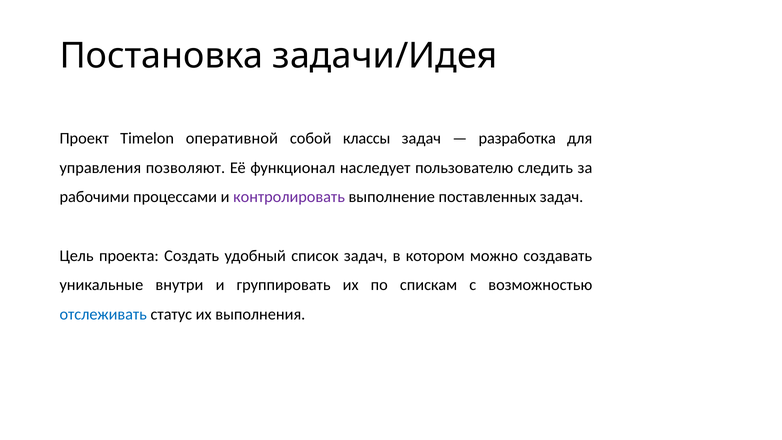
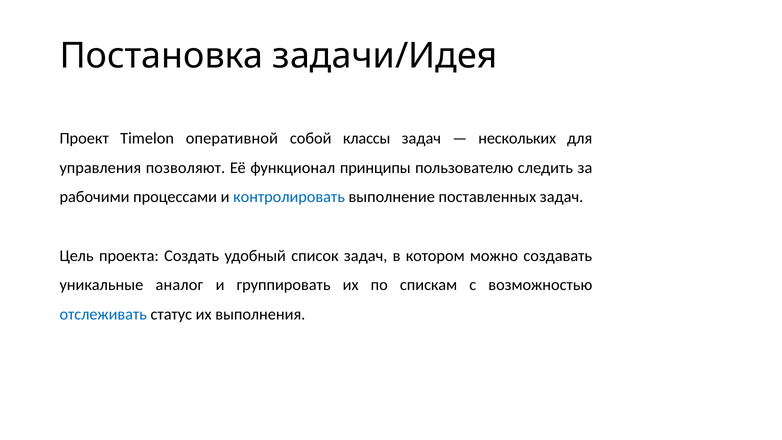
разработка: разработка -> нескольких
наследует: наследует -> принципы
контролировать colour: purple -> blue
внутри: внутри -> аналог
